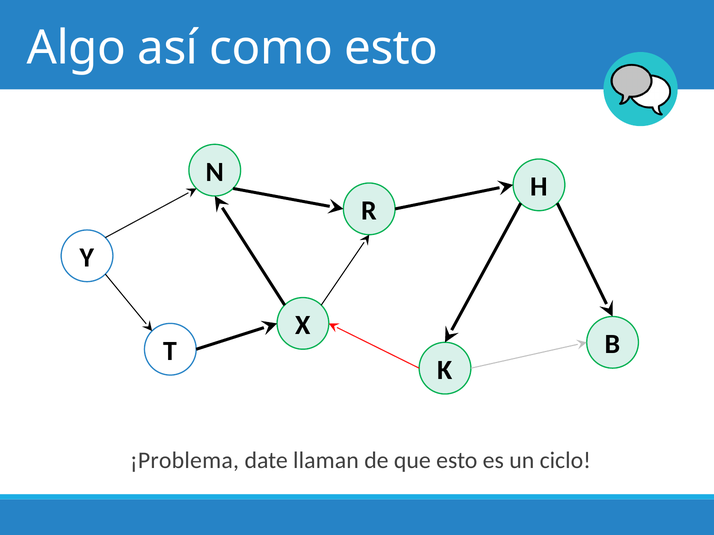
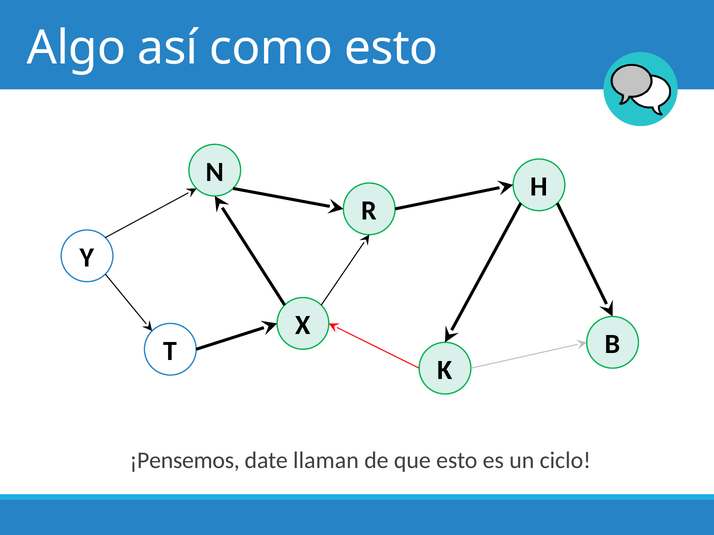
¡Problema: ¡Problema -> ¡Pensemos
